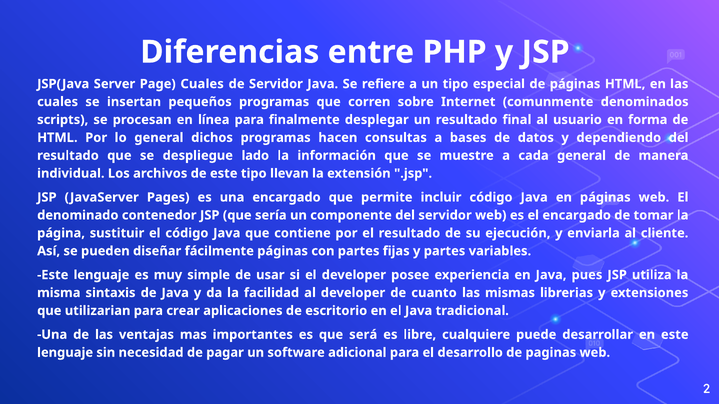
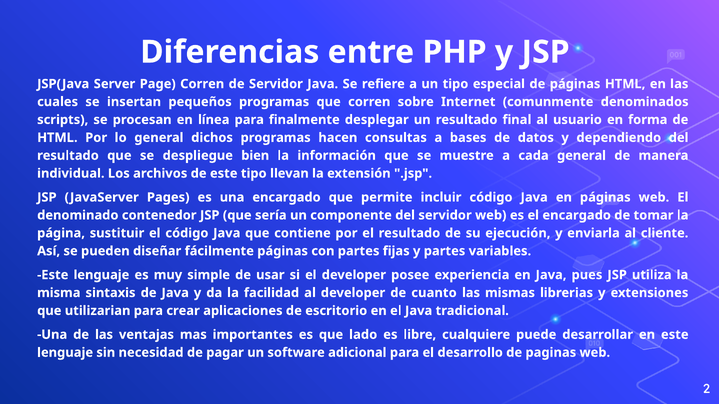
Page Cuales: Cuales -> Corren
lado: lado -> bien
será: será -> lado
